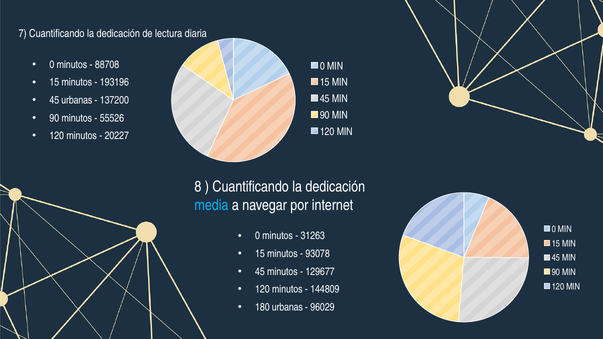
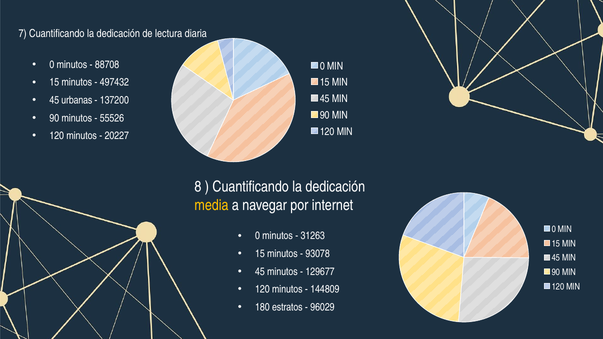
193196: 193196 -> 497432
media colour: light blue -> yellow
180 urbanas: urbanas -> estratos
